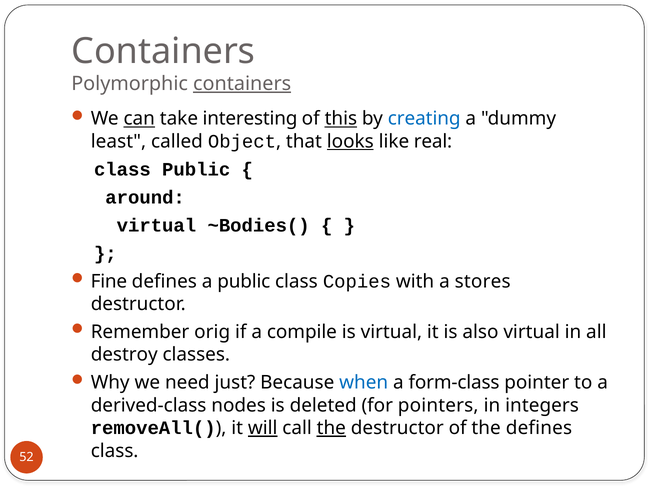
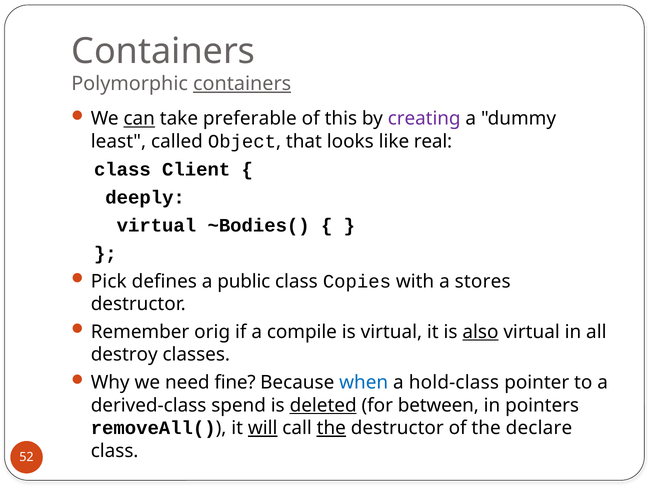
interesting: interesting -> preferable
this underline: present -> none
creating colour: blue -> purple
looks underline: present -> none
class Public: Public -> Client
around: around -> deeply
Fine: Fine -> Pick
also underline: none -> present
just: just -> fine
form-class: form-class -> hold-class
nodes: nodes -> spend
deleted underline: none -> present
pointers: pointers -> between
integers: integers -> pointers
the defines: defines -> declare
